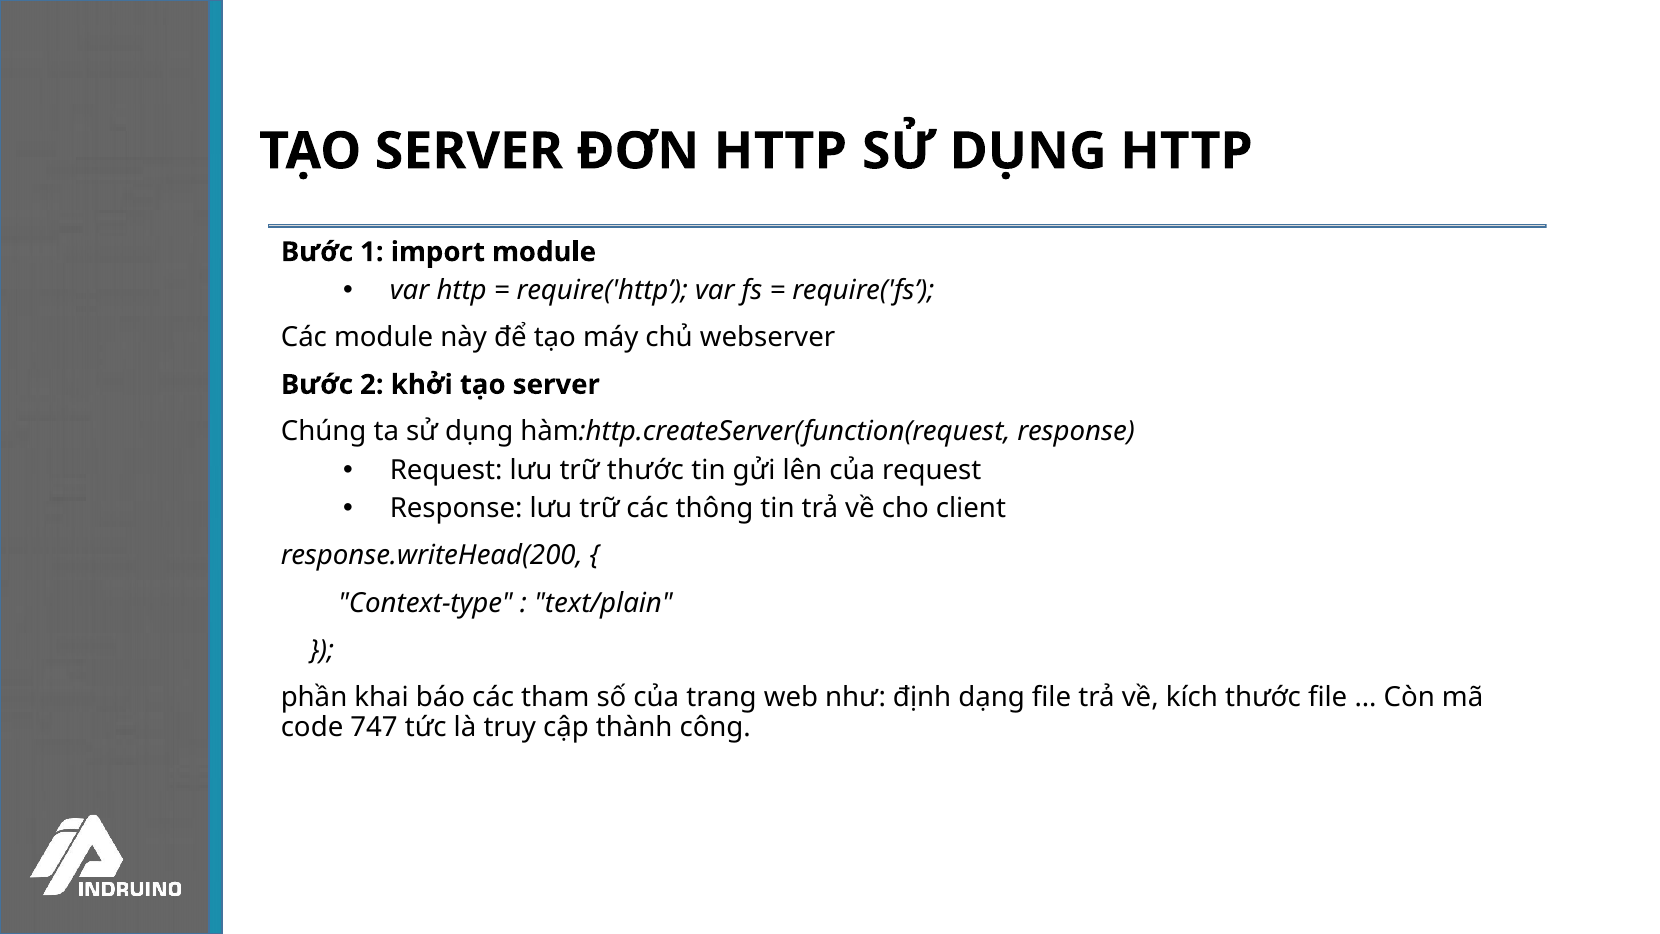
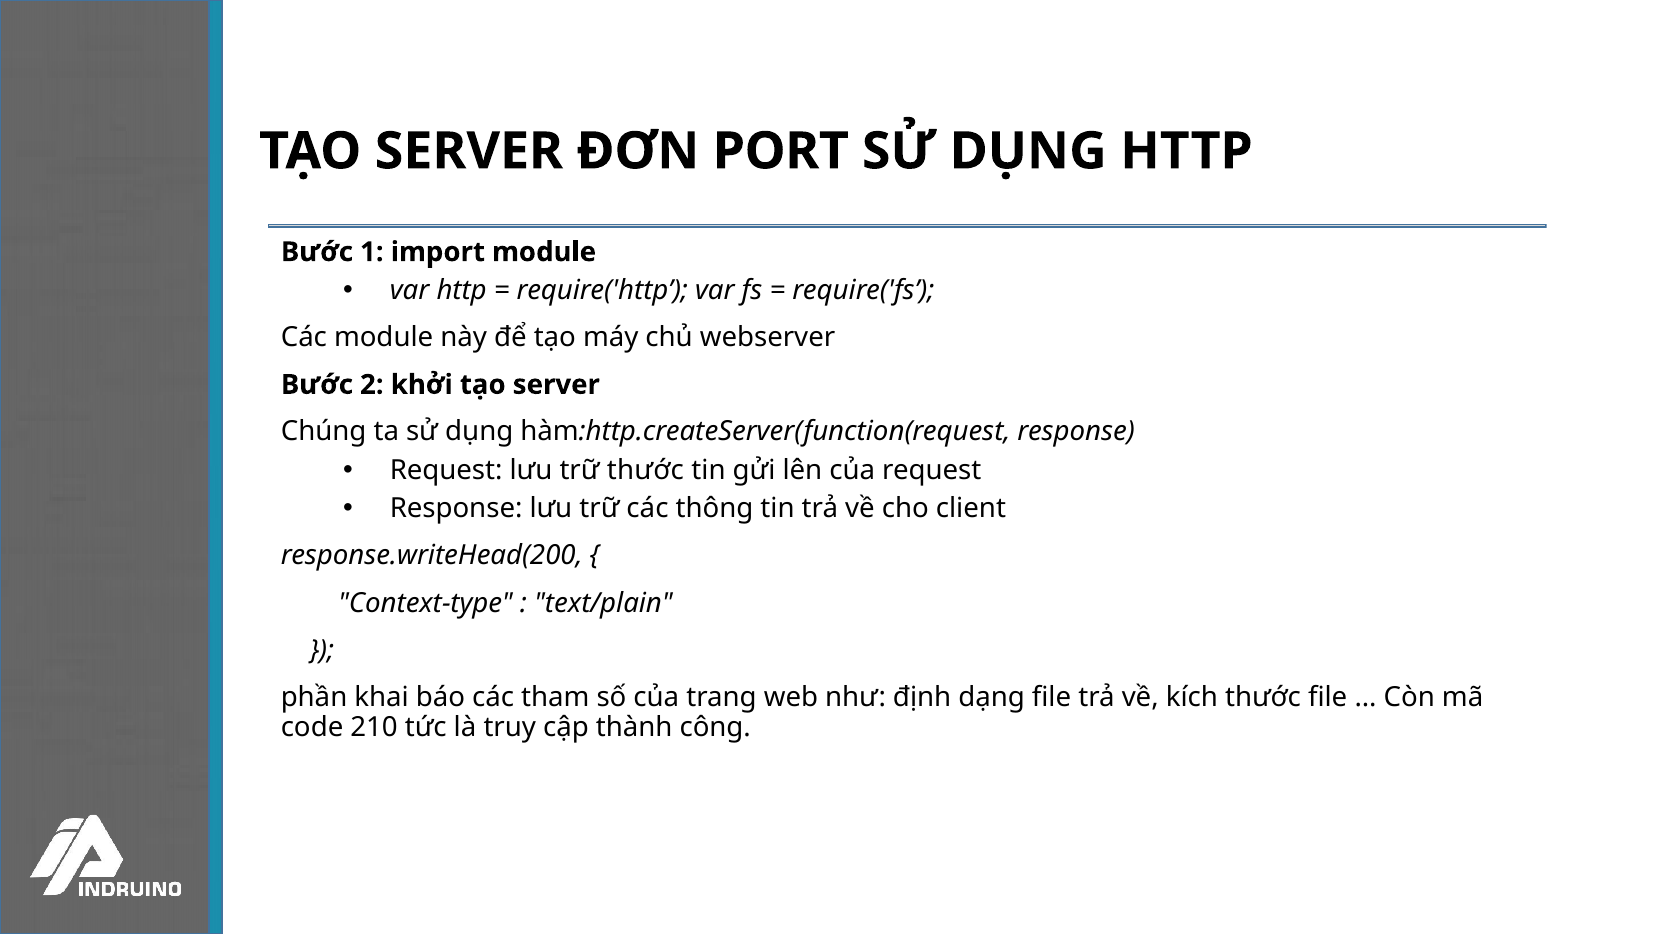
ĐƠN HTTP: HTTP -> PORT
747: 747 -> 210
